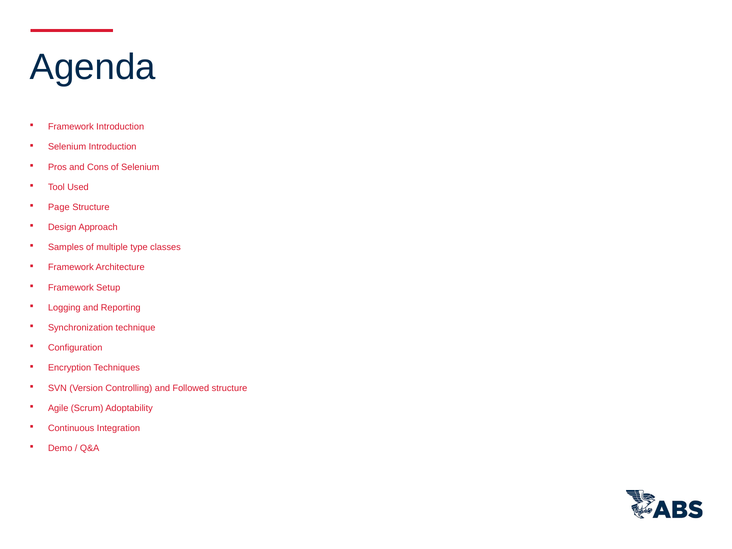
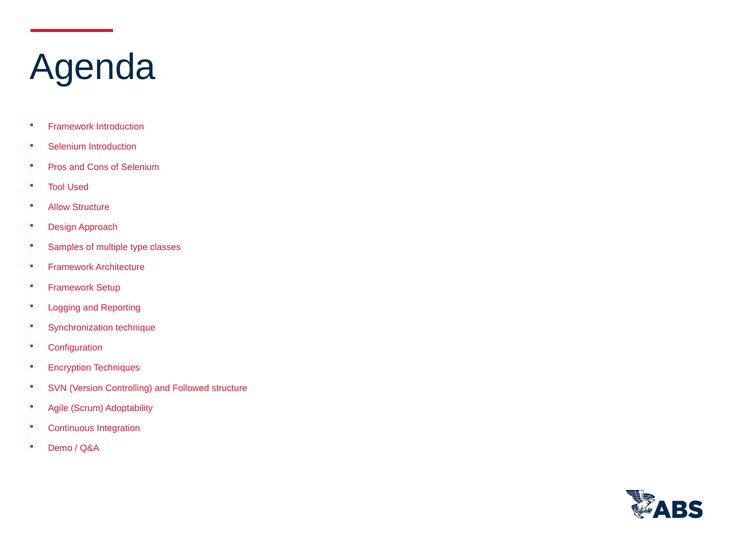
Page: Page -> Allow
